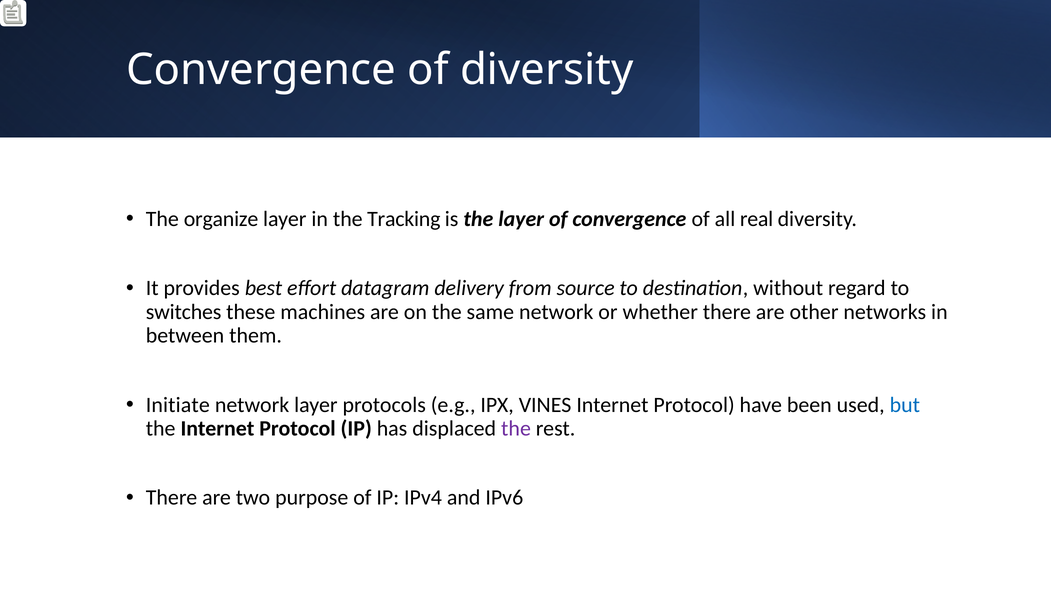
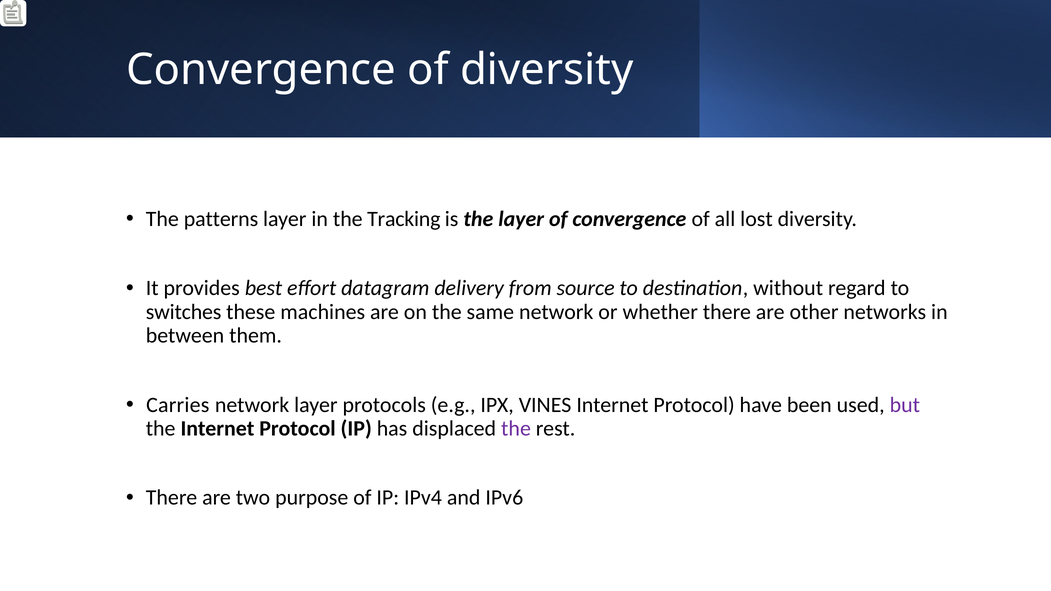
organize: organize -> patterns
real: real -> lost
Initiate: Initiate -> Carries
but colour: blue -> purple
